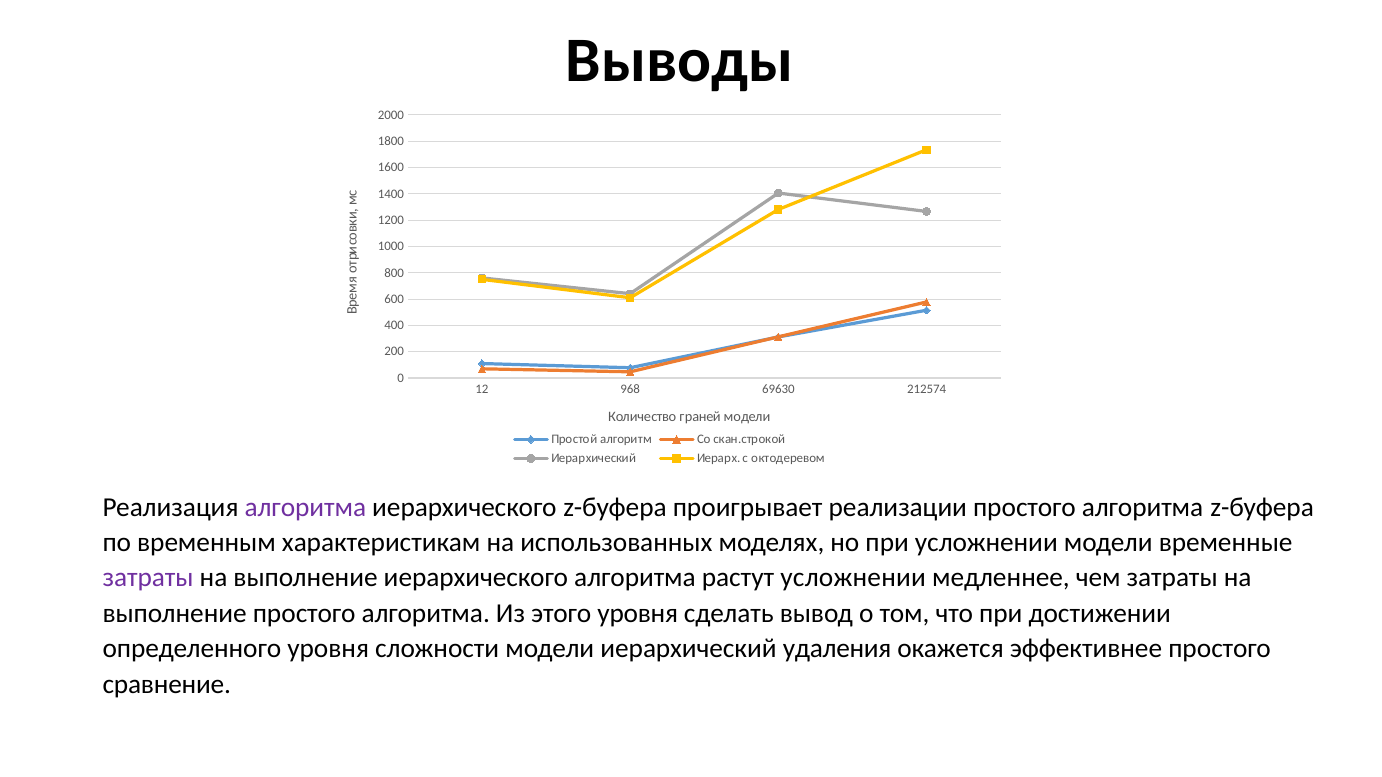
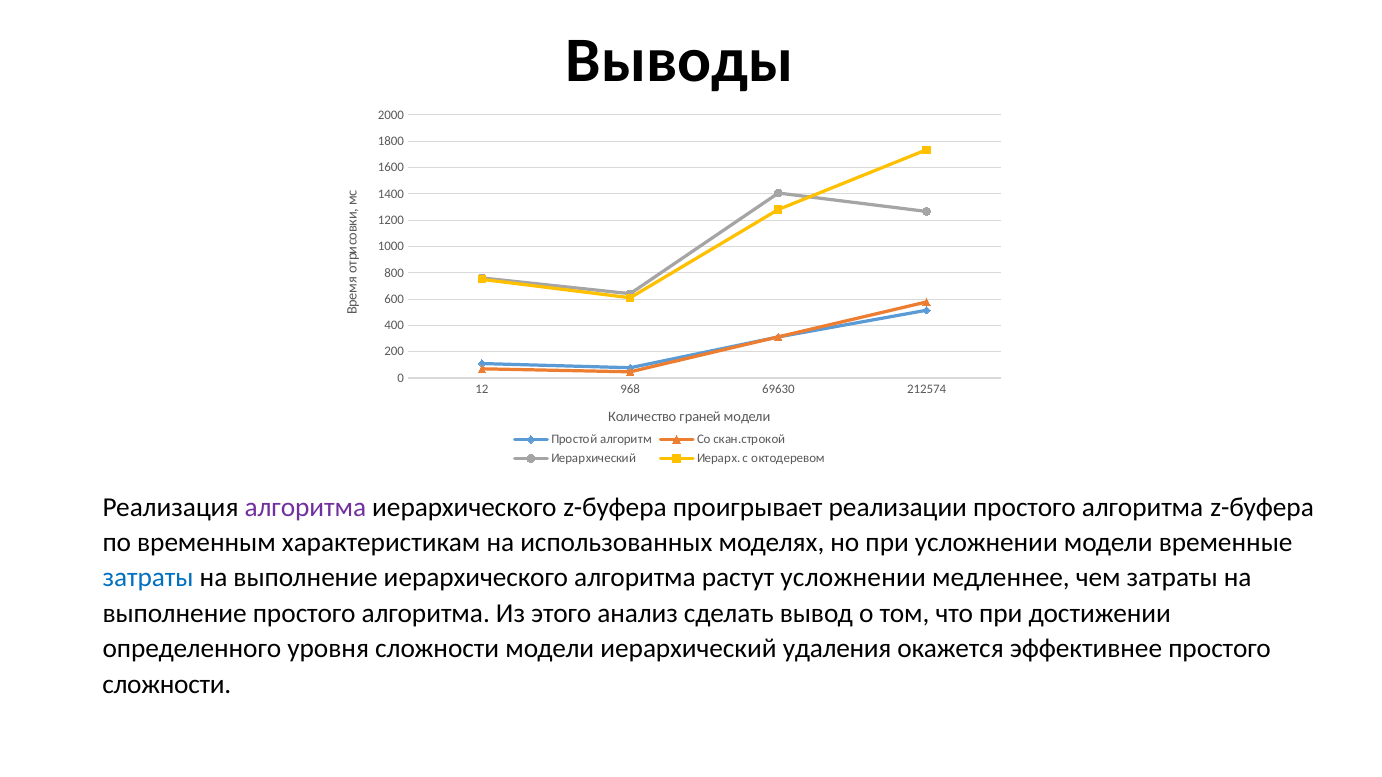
затраты at (148, 578) colour: purple -> blue
этого уровня: уровня -> анализ
сравнение at (167, 684): сравнение -> сложности
